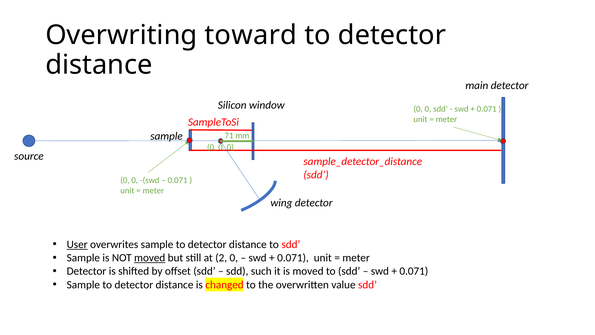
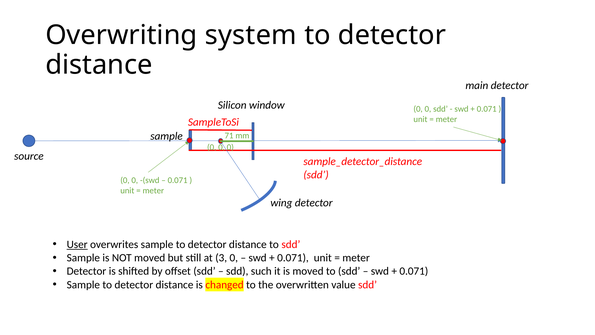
toward: toward -> system
moved at (150, 258) underline: present -> none
2: 2 -> 3
